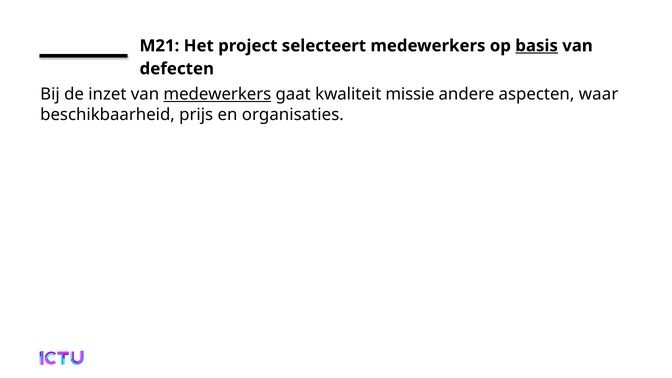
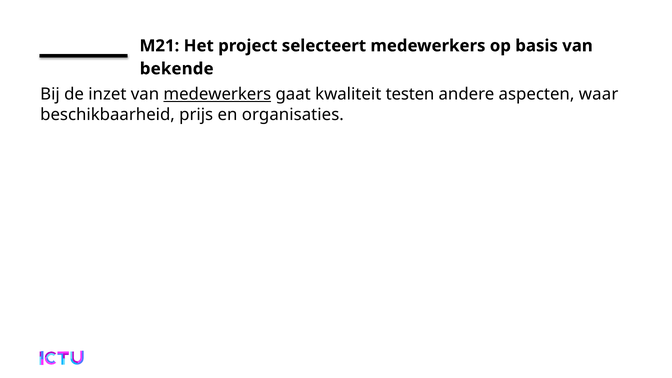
basis underline: present -> none
defecten: defecten -> bekende
missie: missie -> testen
